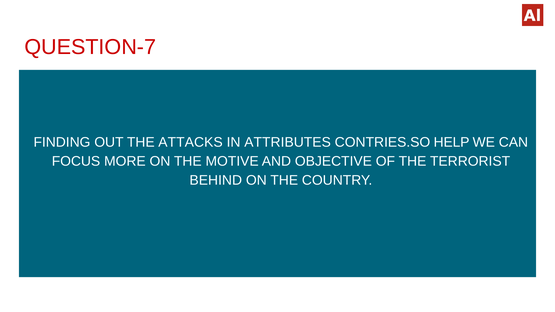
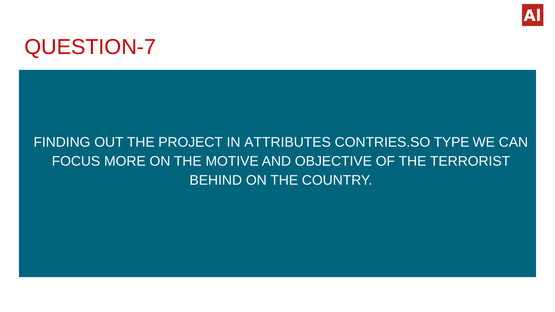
ATTACKS: ATTACKS -> PROJECT
HELP: HELP -> TYPE
